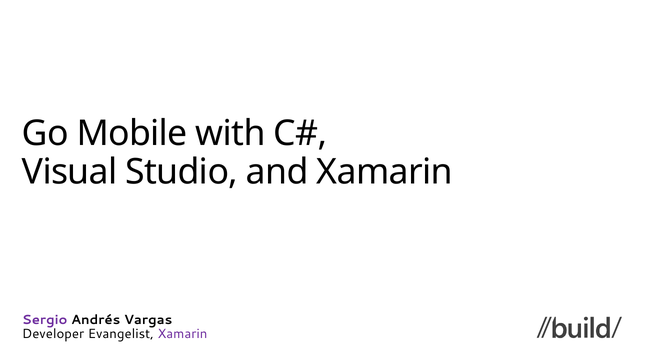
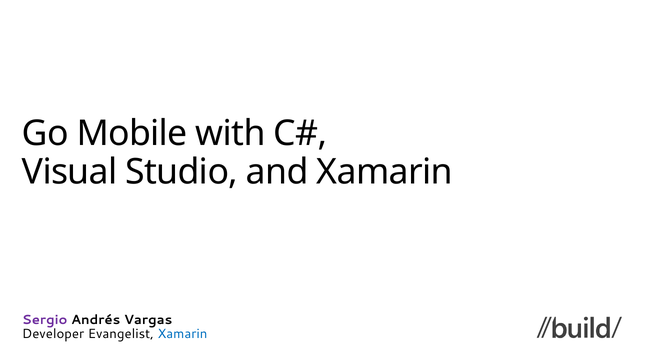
Xamarin at (182, 334) colour: purple -> blue
